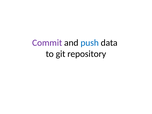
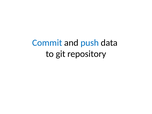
Commit colour: purple -> blue
